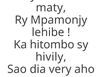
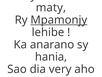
Mpamonjy underline: none -> present
hitombo: hitombo -> anarano
hivily: hivily -> hania
